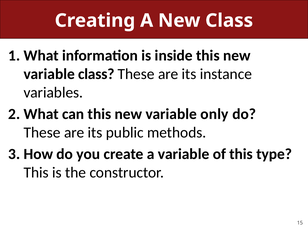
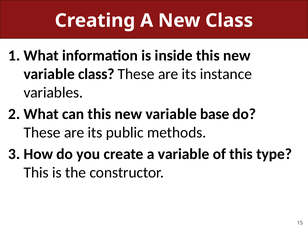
only: only -> base
